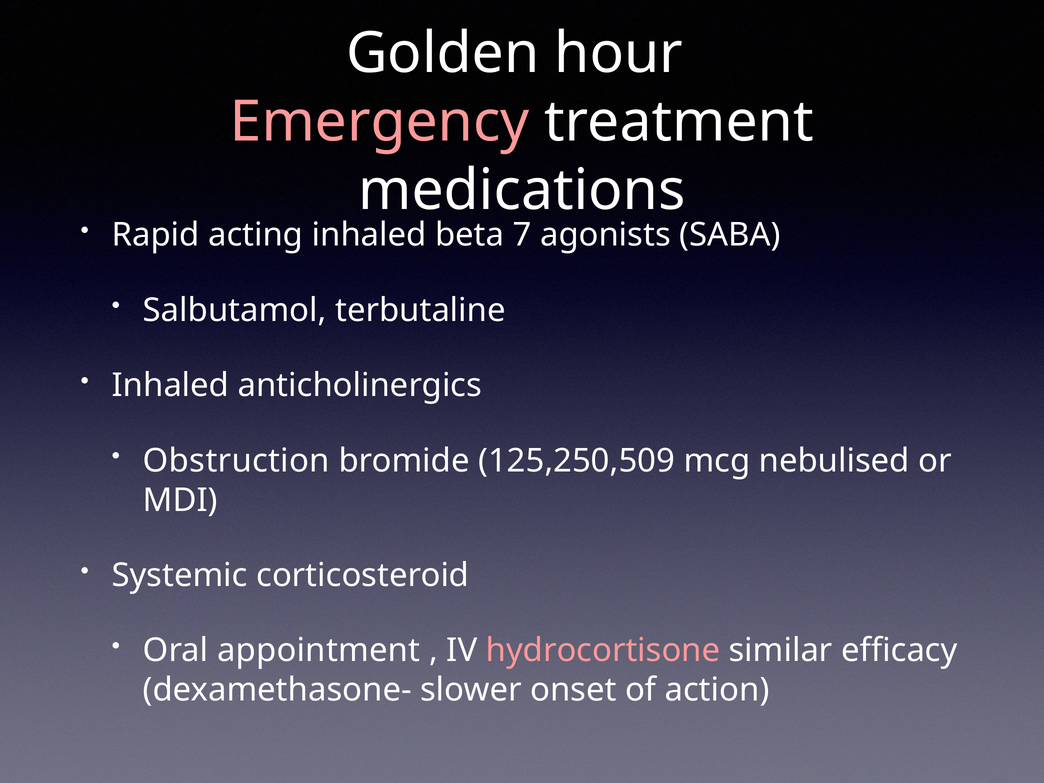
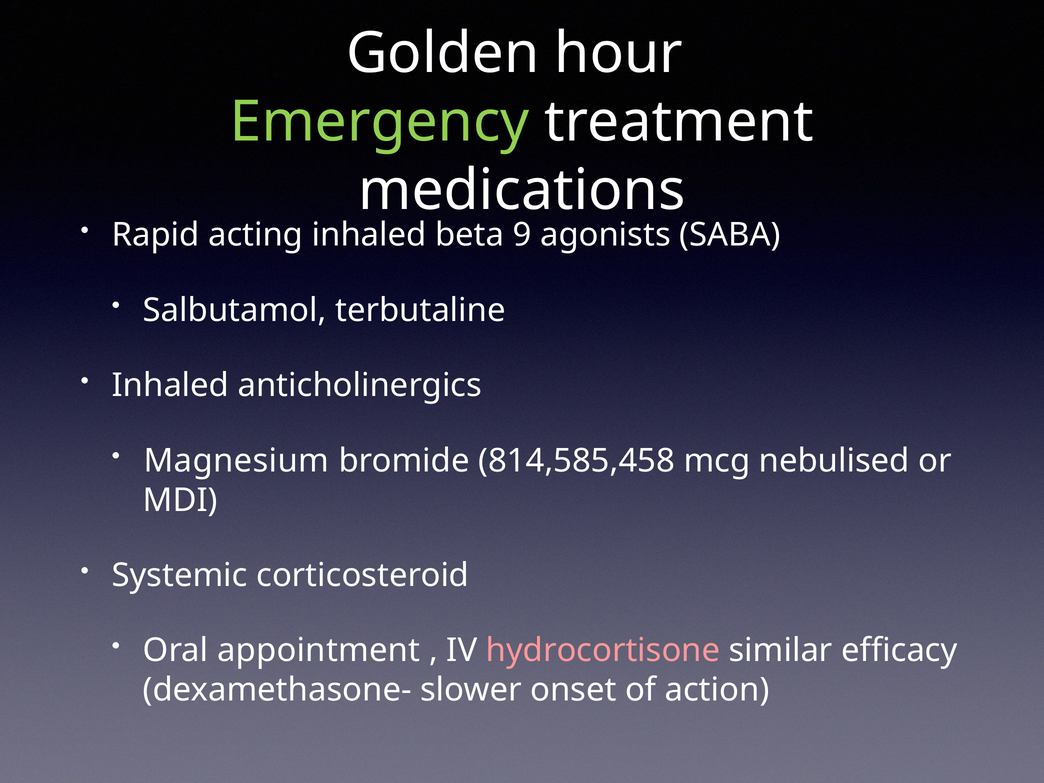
Emergency colour: pink -> light green
7: 7 -> 9
Obstruction: Obstruction -> Magnesium
125,250,509: 125,250,509 -> 814,585,458
